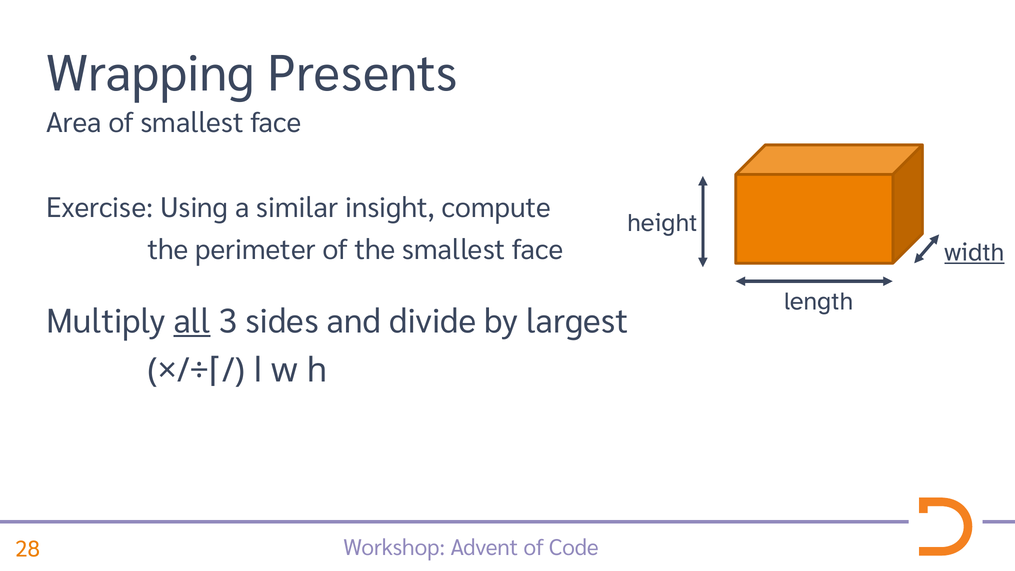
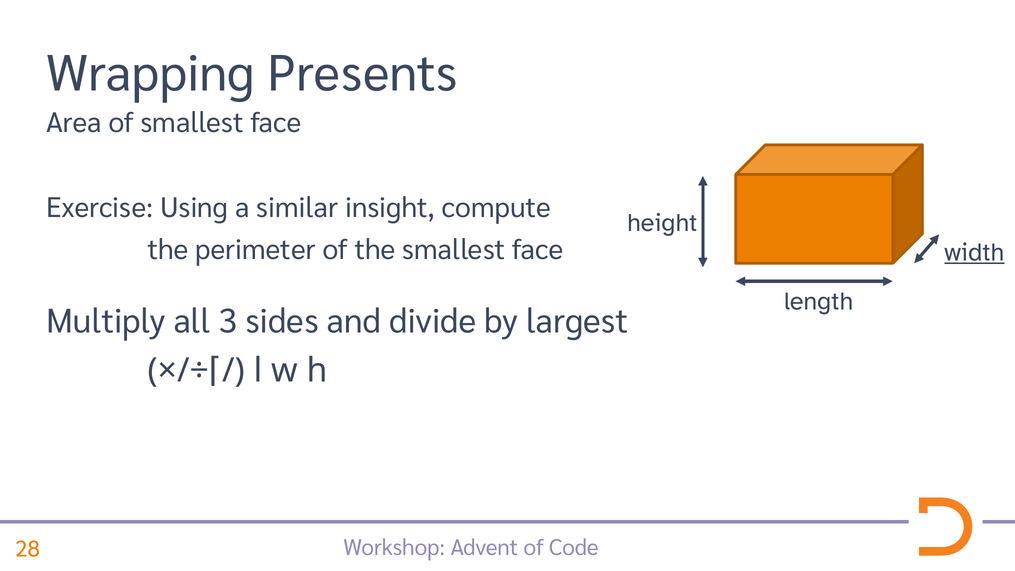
all underline: present -> none
